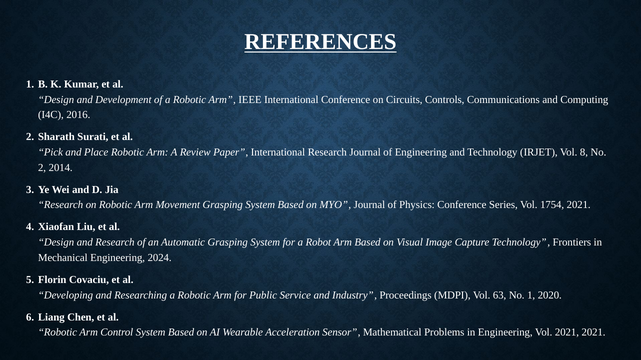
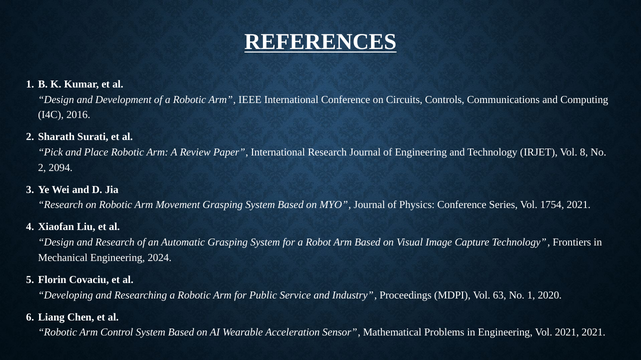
2014: 2014 -> 2094
